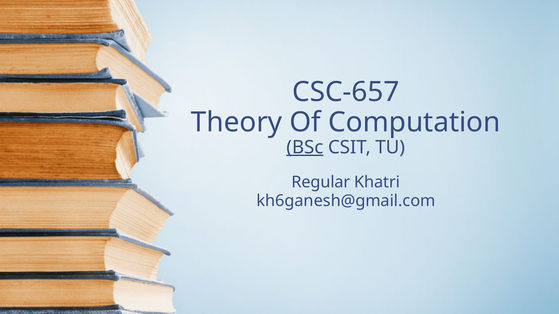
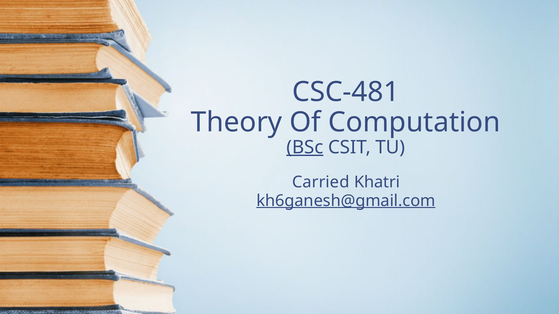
CSC-657: CSC-657 -> CSC-481
Regular: Regular -> Carried
kh6ganesh@gmail.com underline: none -> present
